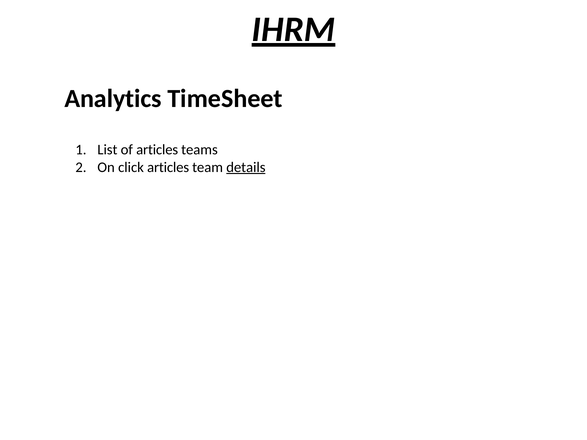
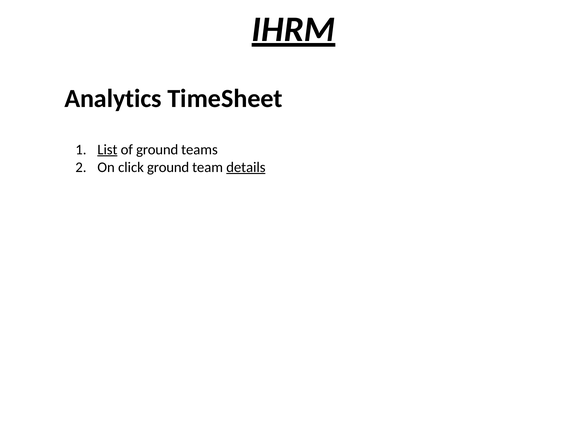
List underline: none -> present
of articles: articles -> ground
click articles: articles -> ground
